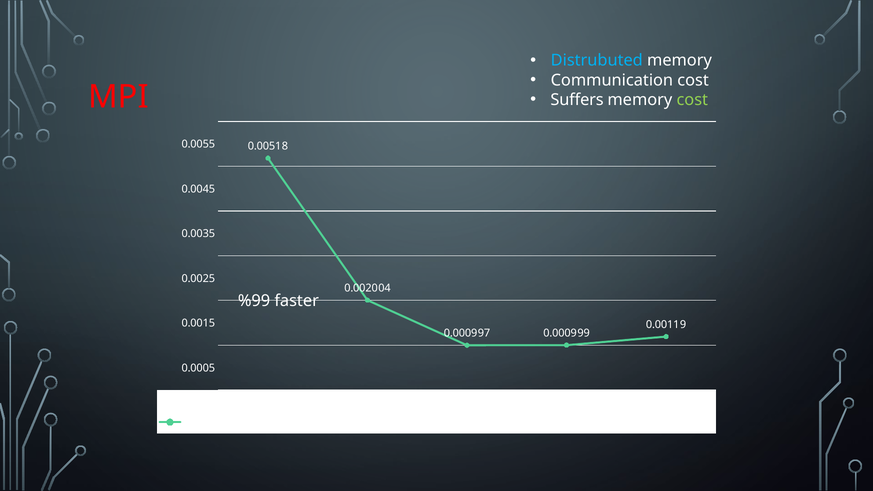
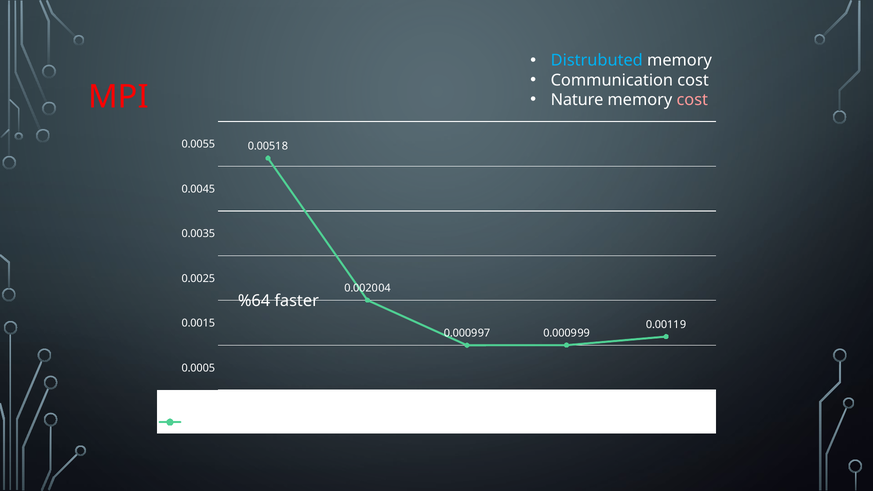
Suffers: Suffers -> Nature
cost at (692, 100) colour: light green -> pink
%99: %99 -> %64
